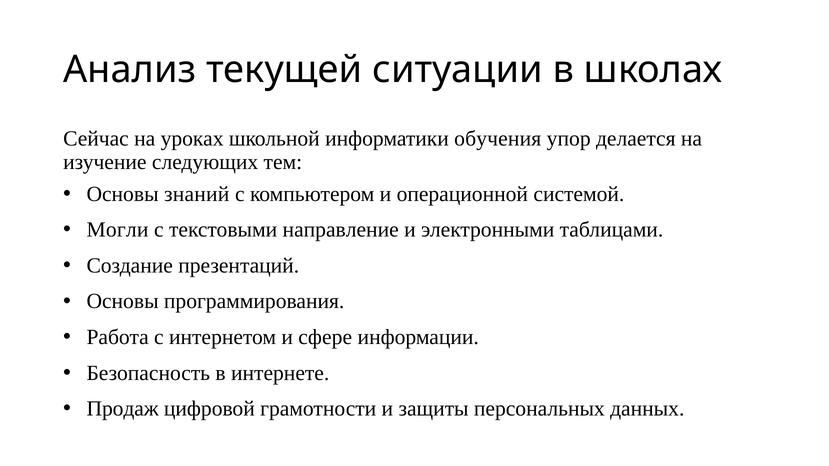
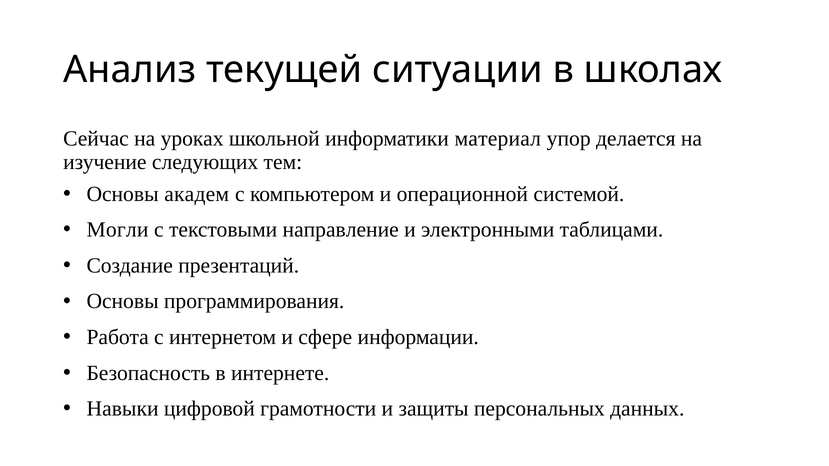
обучения: обучения -> материал
знаний: знаний -> академ
Продаж: Продаж -> Навыки
